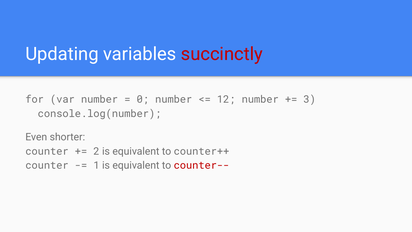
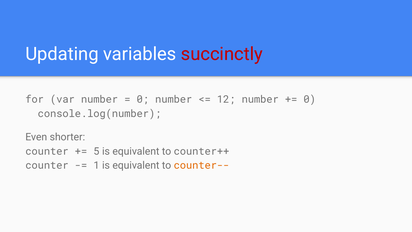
3 at (310, 99): 3 -> 0
2: 2 -> 5
counter-- colour: red -> orange
